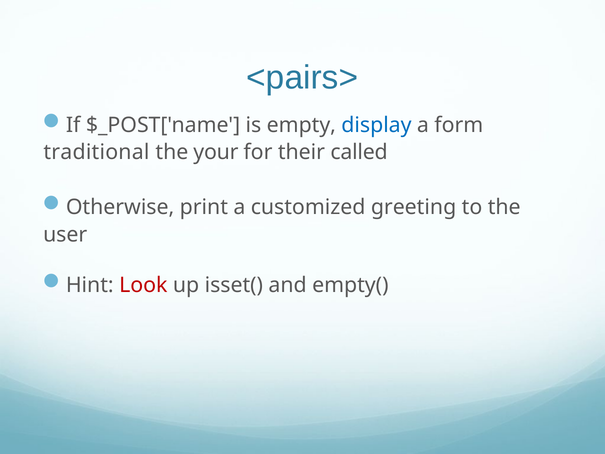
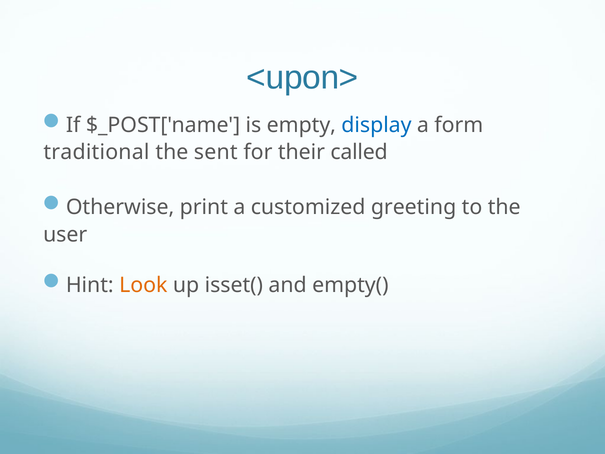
<pairs>: <pairs> -> <upon>
your: your -> sent
Look colour: red -> orange
